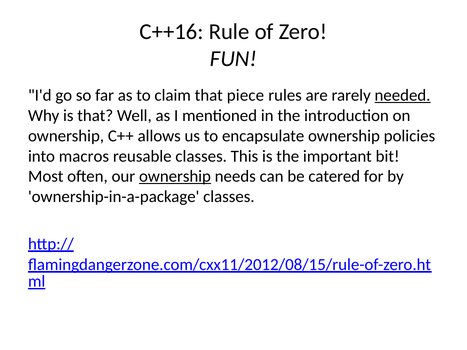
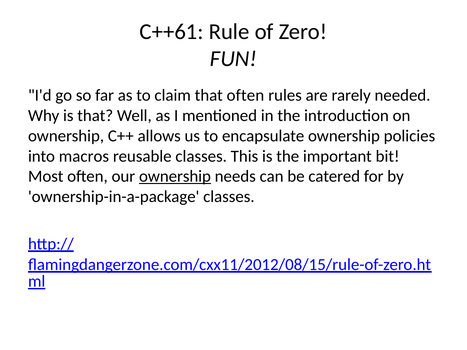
C++16: C++16 -> C++61
that piece: piece -> often
needed underline: present -> none
